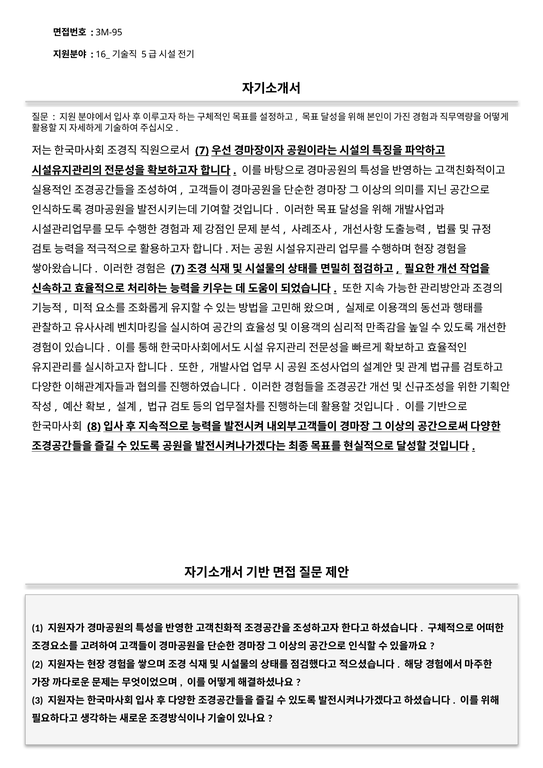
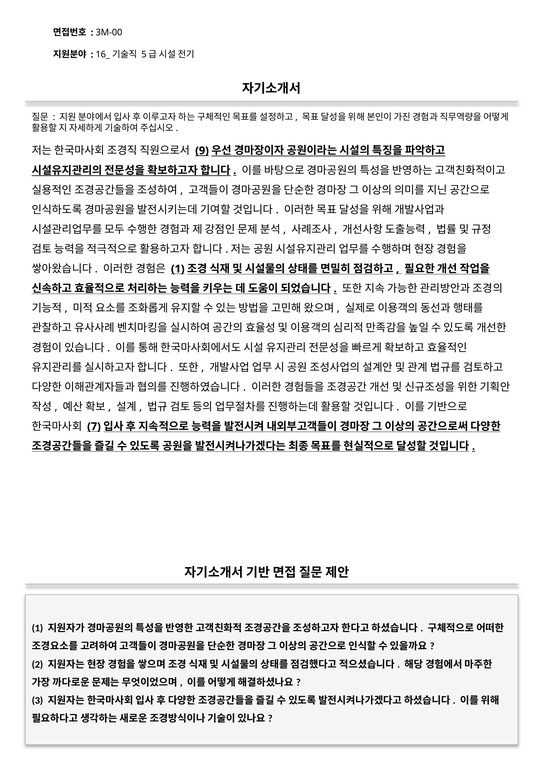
3M-95: 3M-95 -> 3M-00
7 at (202, 151): 7 -> 9
7 at (178, 269): 7 -> 1
8: 8 -> 7
